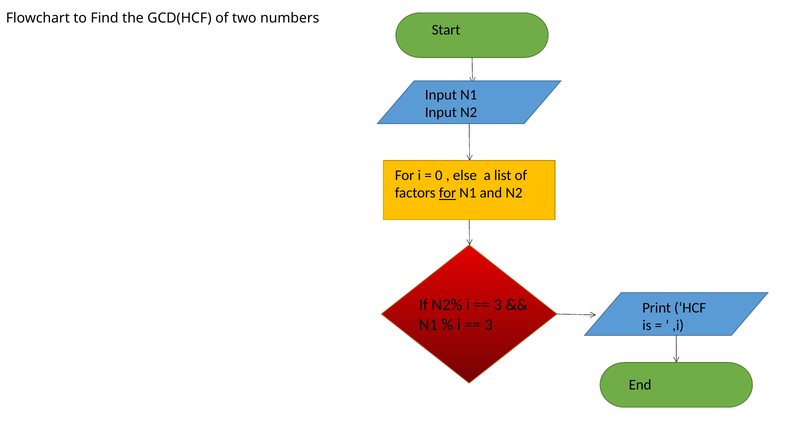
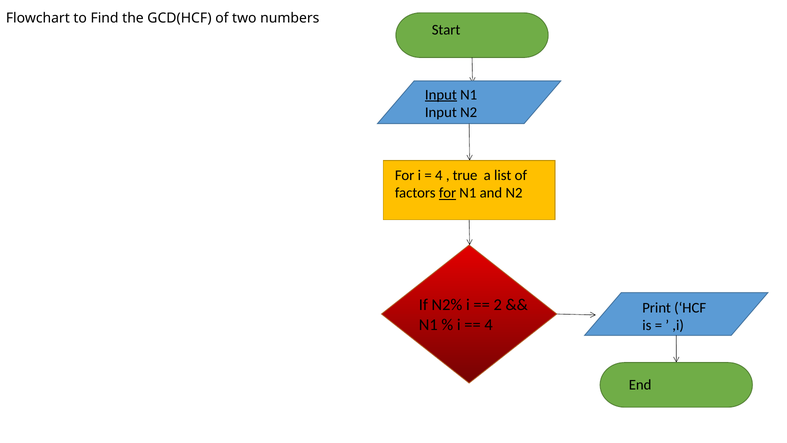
Input at (441, 95) underline: none -> present
0 at (439, 175): 0 -> 4
else: else -> true
3 at (498, 305): 3 -> 2
3 at (489, 324): 3 -> 4
